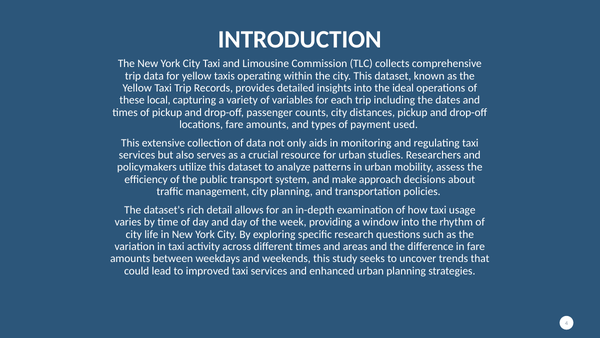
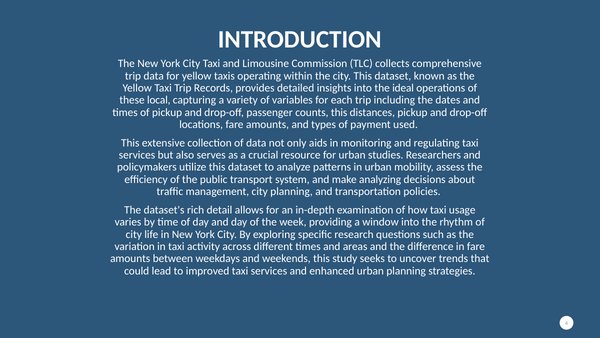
counts city: city -> this
approach: approach -> analyzing
